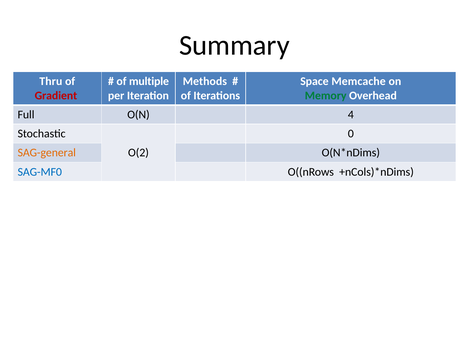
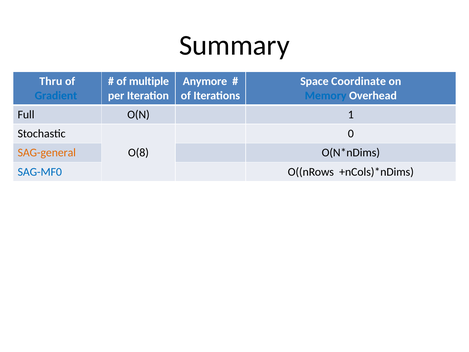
Methods: Methods -> Anymore
Memcache: Memcache -> Coordinate
Gradient colour: red -> blue
Memory colour: green -> blue
4: 4 -> 1
O(2: O(2 -> O(8
